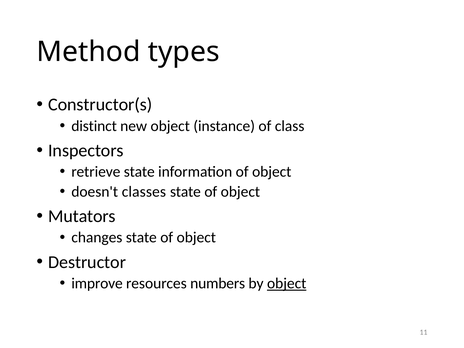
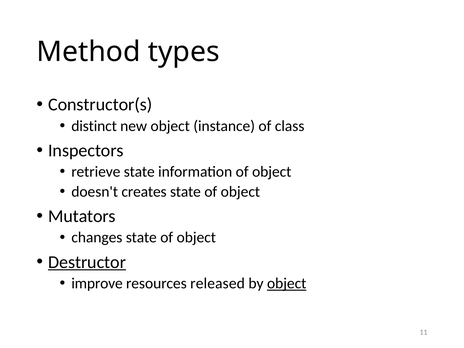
classes: classes -> creates
Destructor underline: none -> present
numbers: numbers -> released
